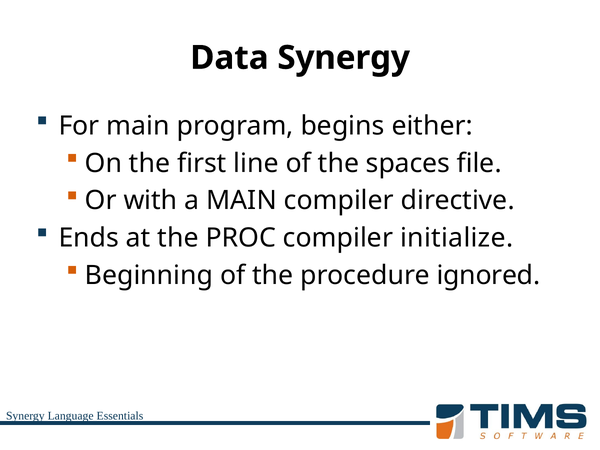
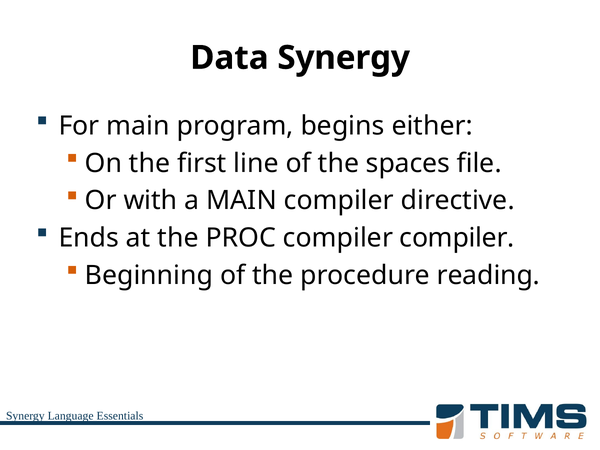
compiler initialize: initialize -> compiler
ignored: ignored -> reading
